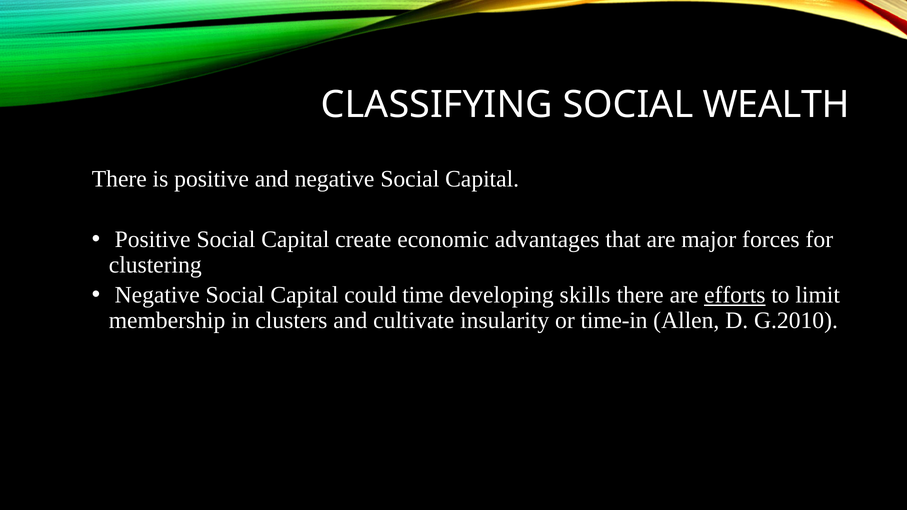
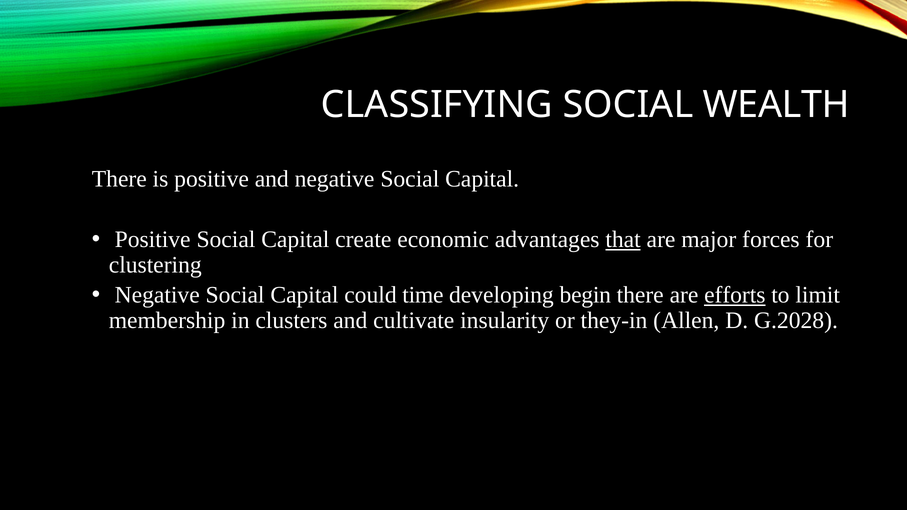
that underline: none -> present
skills: skills -> begin
time-in: time-in -> they-in
G.2010: G.2010 -> G.2028
